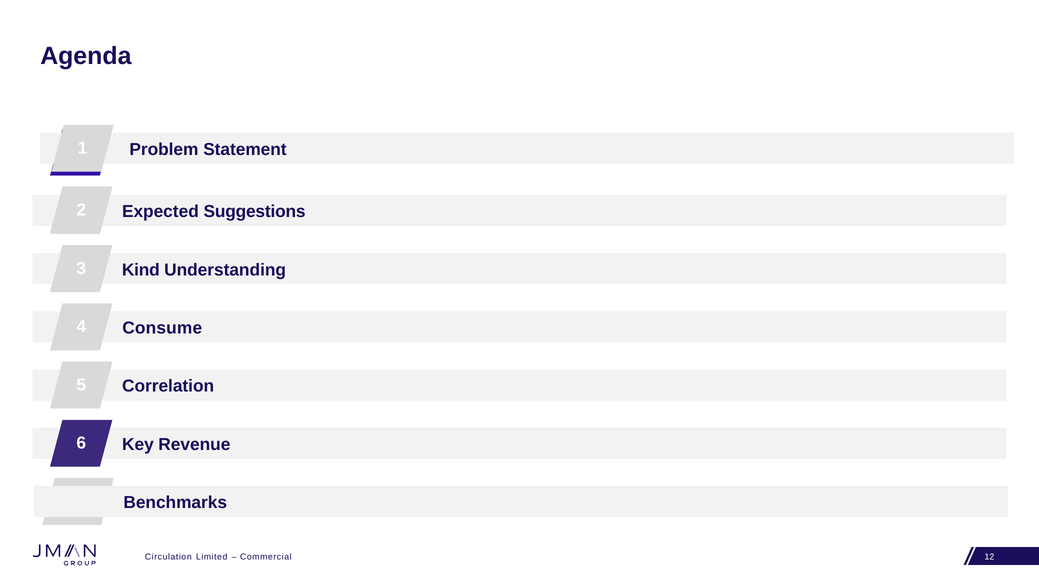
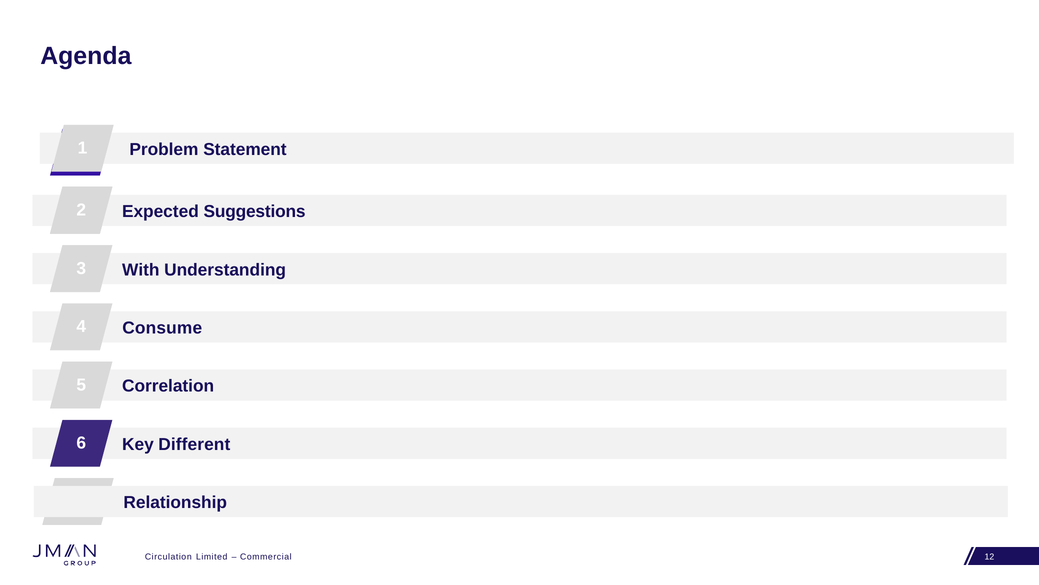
Kind: Kind -> With
Revenue: Revenue -> Different
Benchmarks: Benchmarks -> Relationship
